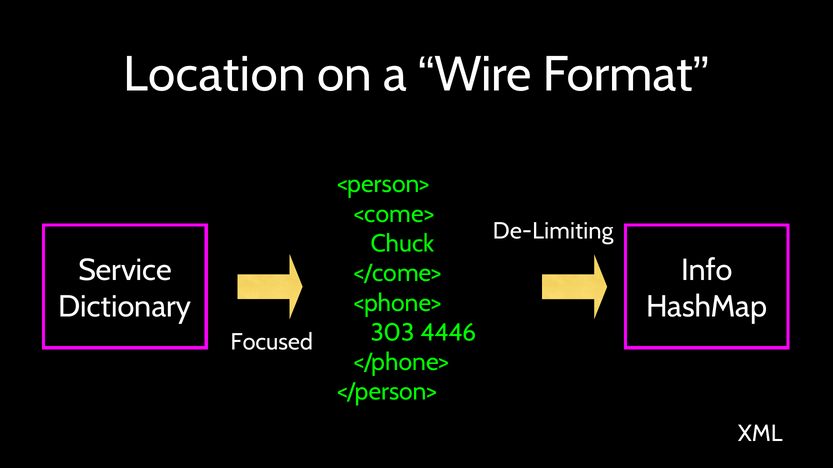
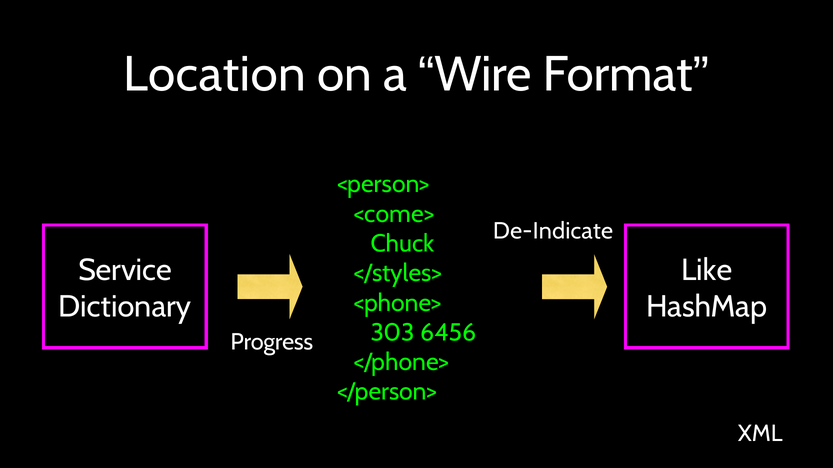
De-Limiting: De-Limiting -> De-Indicate
Info: Info -> Like
</come>: </come> -> </styles>
4446: 4446 -> 6456
Focused: Focused -> Progress
